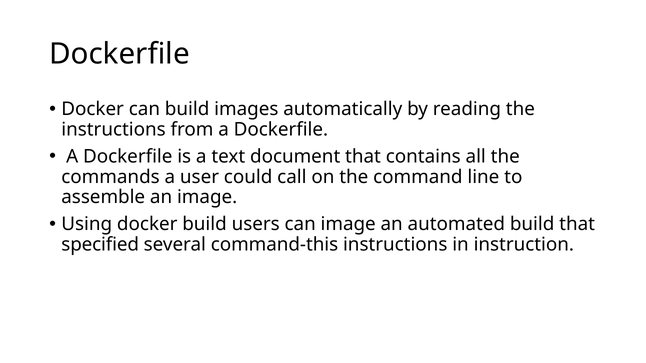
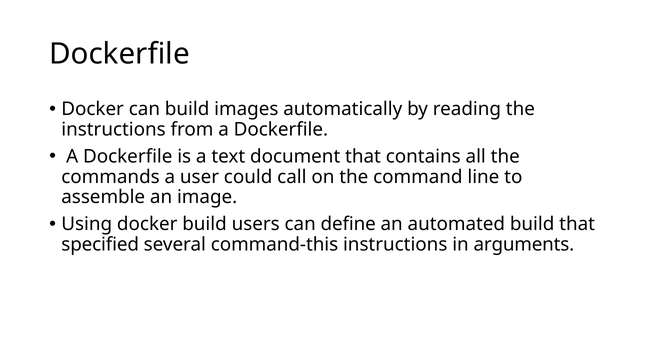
can image: image -> define
instruction: instruction -> arguments
